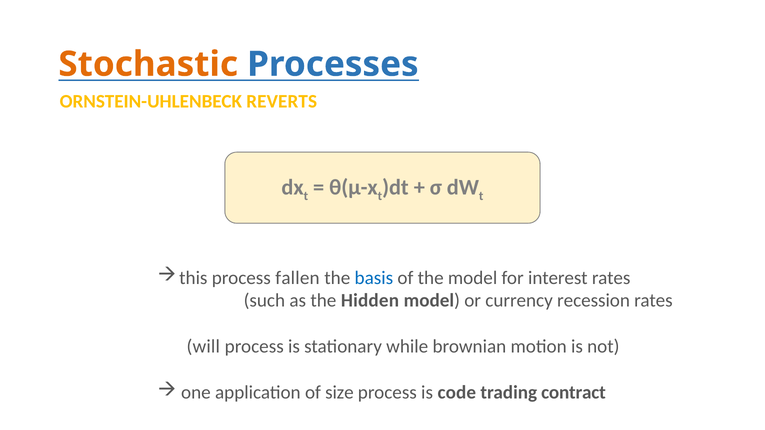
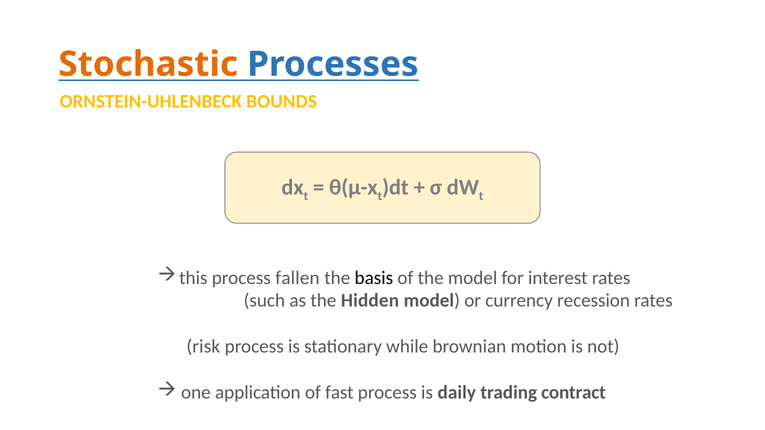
REVERTS: REVERTS -> BOUNDS
basis colour: blue -> black
will: will -> risk
size: size -> fast
code: code -> daily
